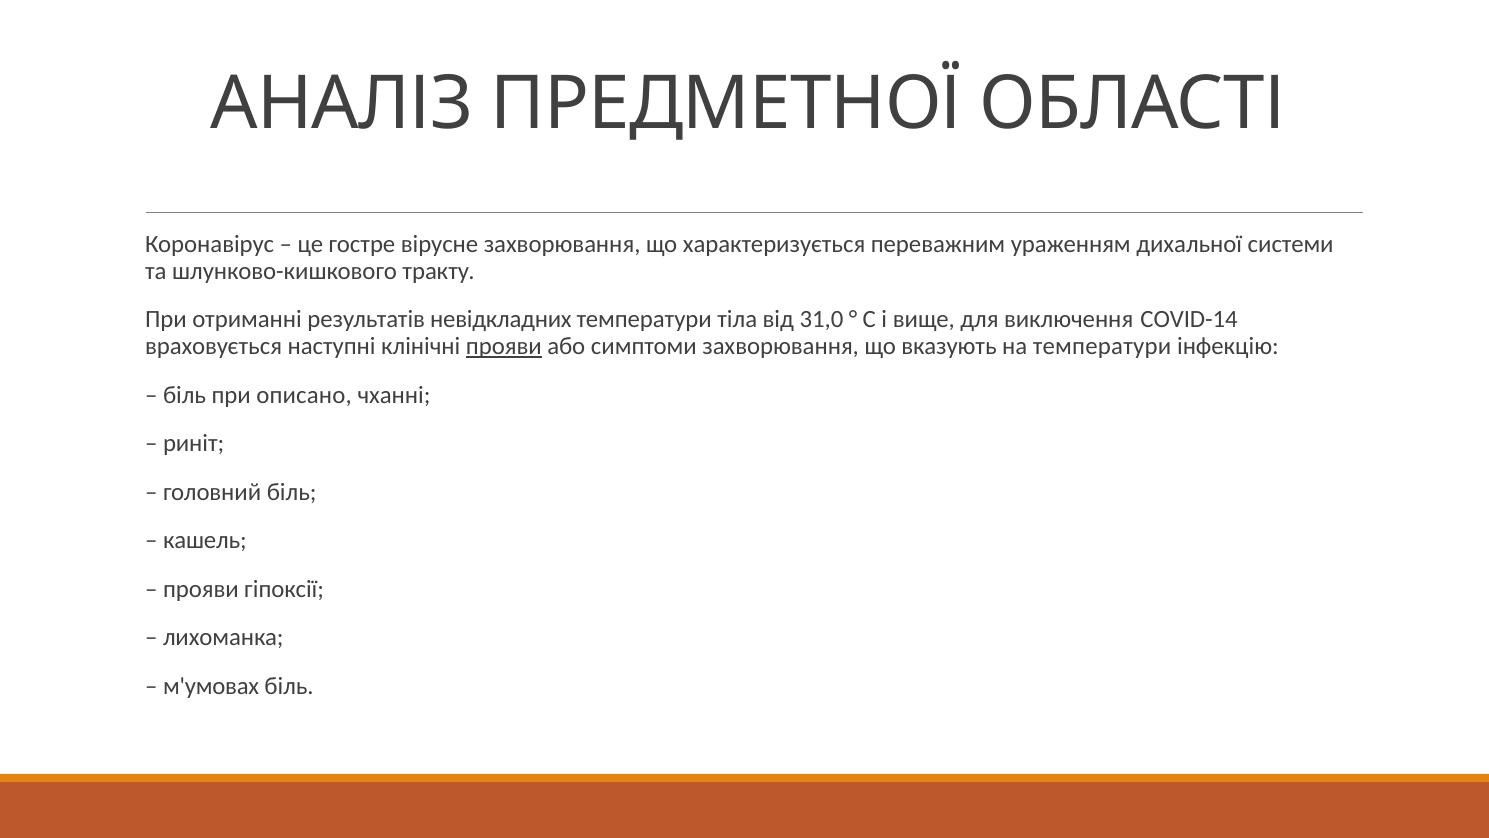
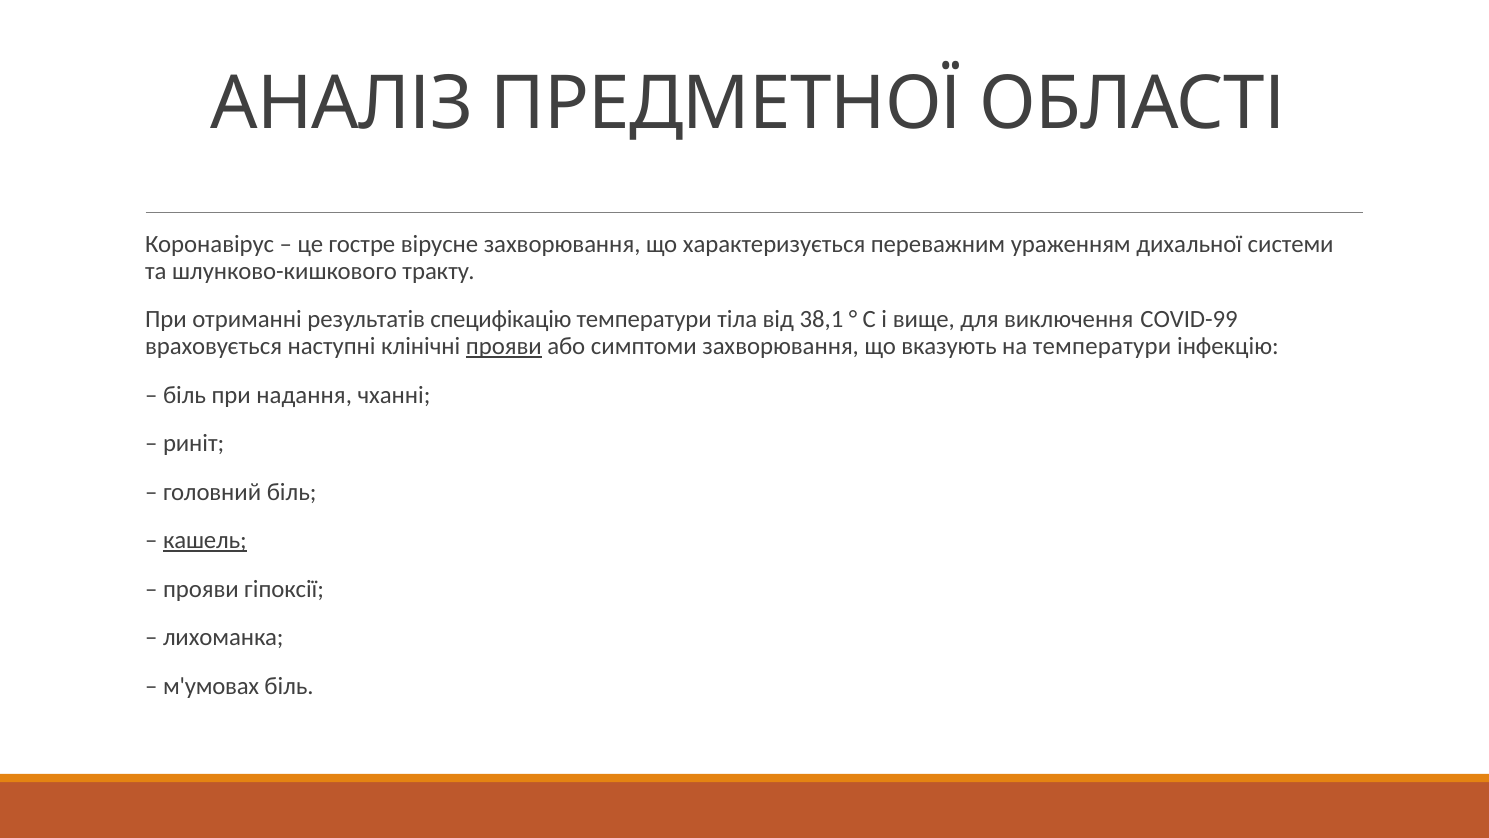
невідкладних: невідкладних -> специфікацію
31,0: 31,0 -> 38,1
COVID-14: COVID-14 -> COVID-99
описано: описано -> надання
кашель underline: none -> present
